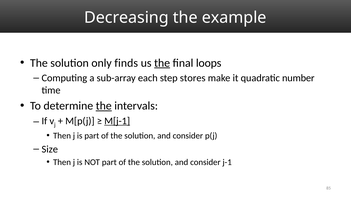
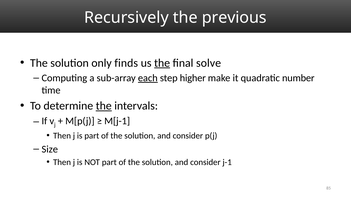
Decreasing: Decreasing -> Recursively
example: example -> previous
loops: loops -> solve
each underline: none -> present
stores: stores -> higher
M[j-1 underline: present -> none
